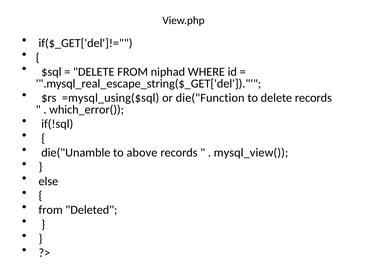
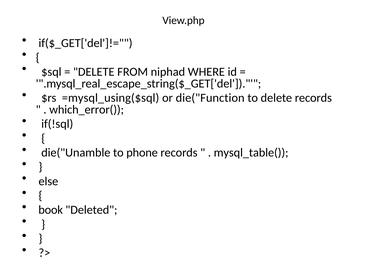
above: above -> phone
mysql_view(: mysql_view( -> mysql_table(
from at (51, 210): from -> book
